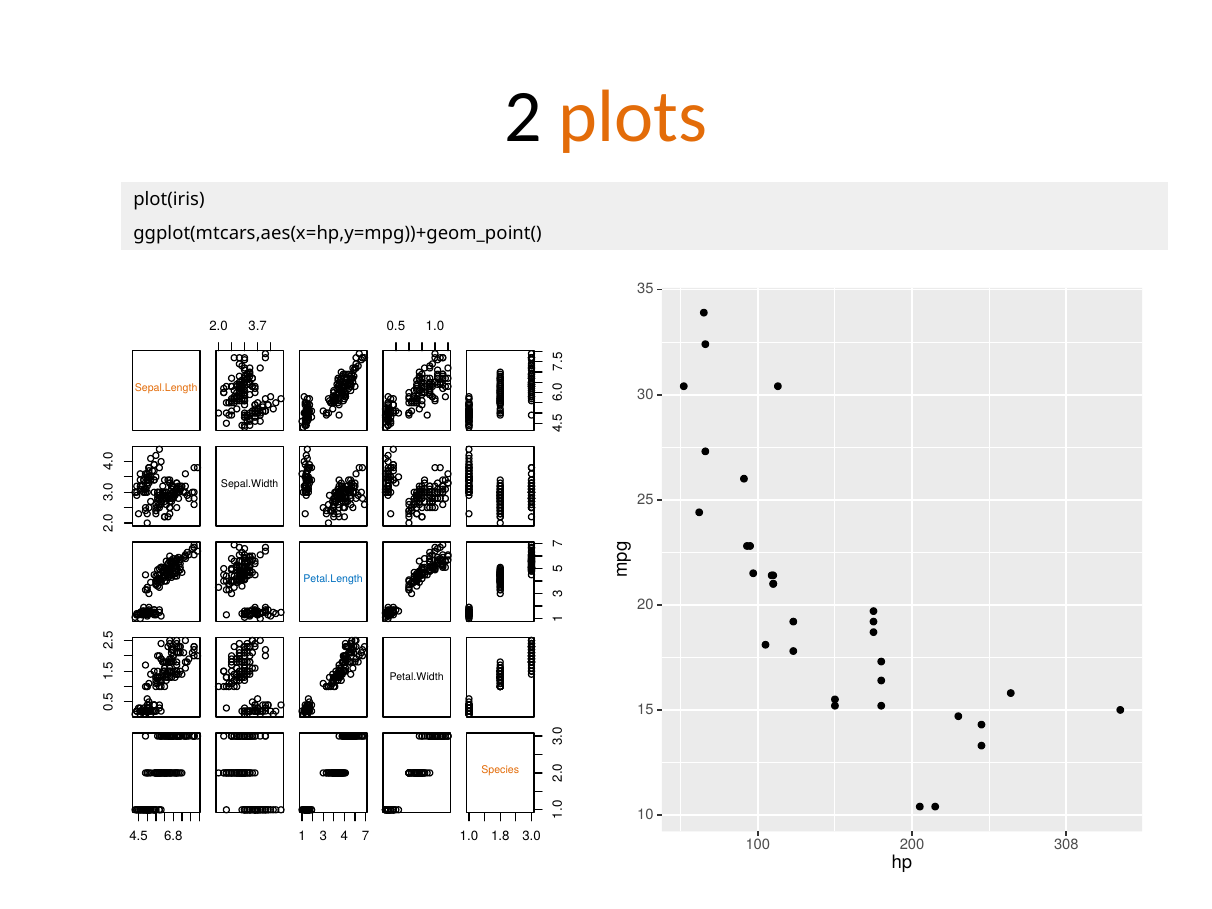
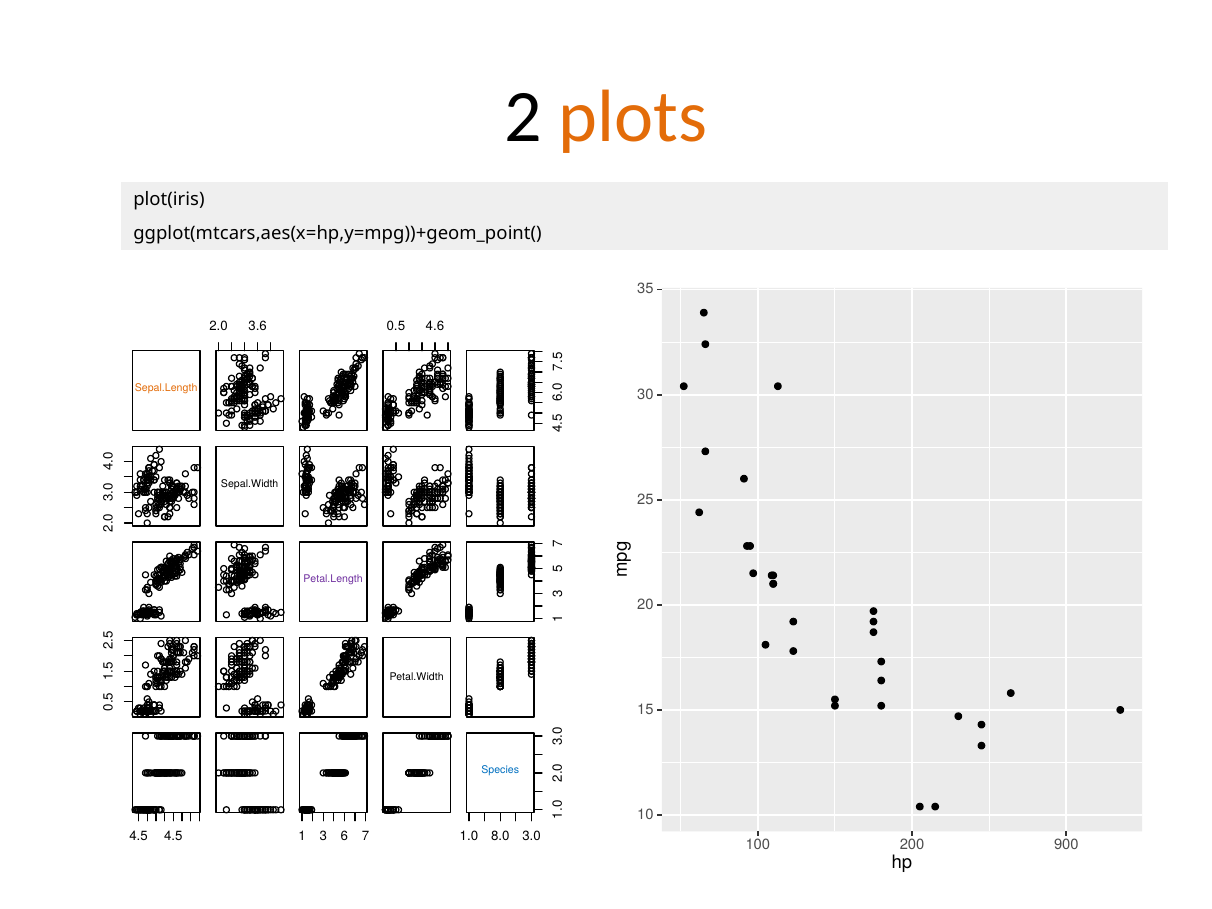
3.7: 3.7 -> 3.6
0.5 1.0: 1.0 -> 4.6
Petal.Length colour: blue -> purple
Species colour: orange -> blue
4.5 6.8: 6.8 -> 4.5
1.8: 1.8 -> 8.0
3 4: 4 -> 6
308: 308 -> 900
